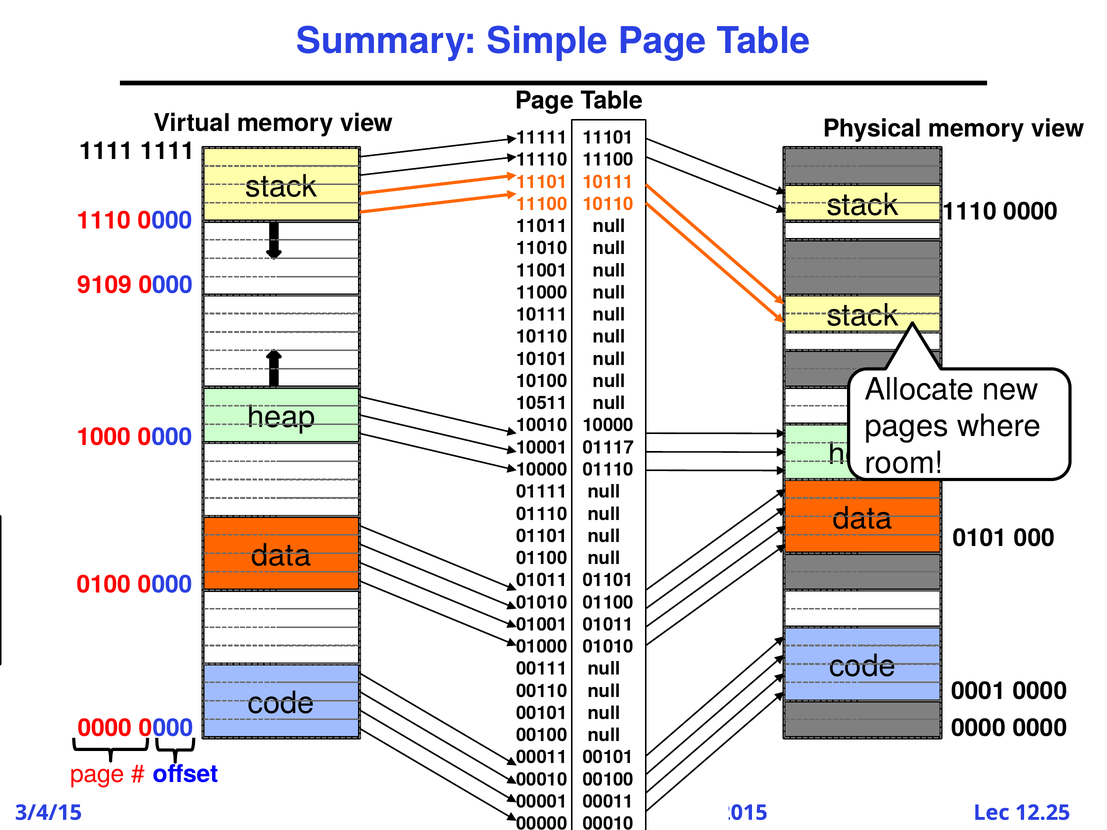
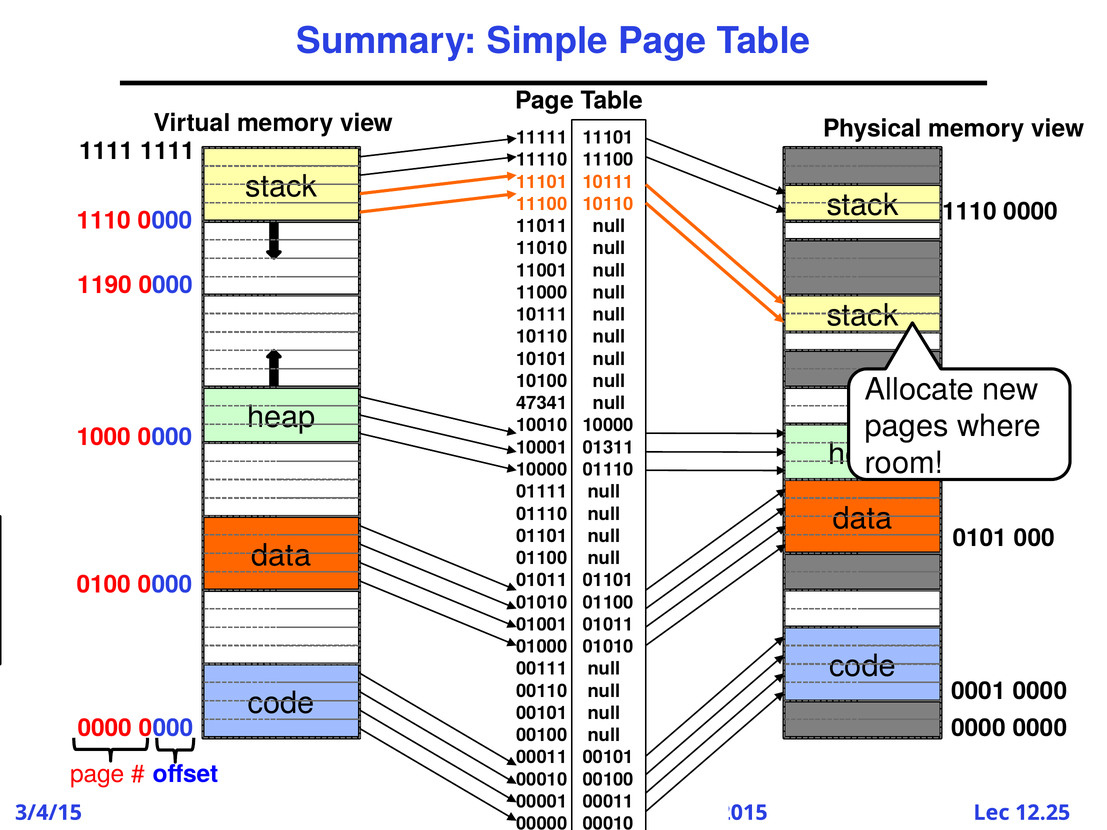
9109: 9109 -> 1190
10511: 10511 -> 47341
01117: 01117 -> 01311
